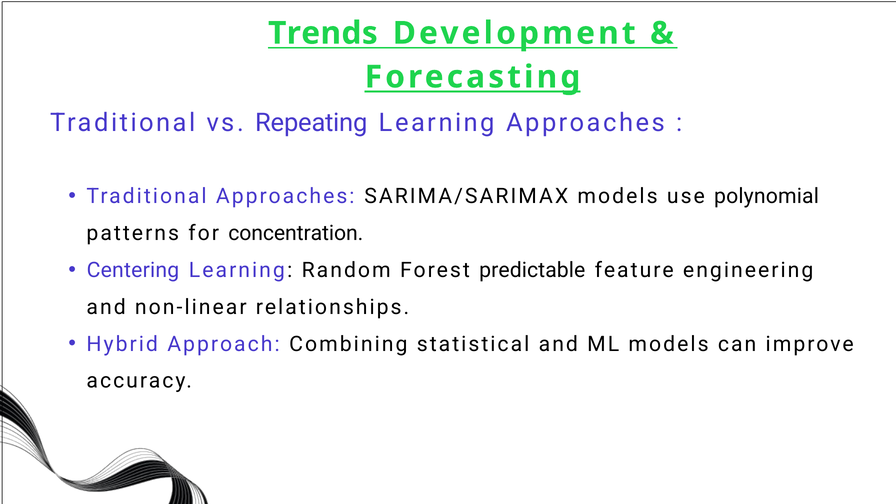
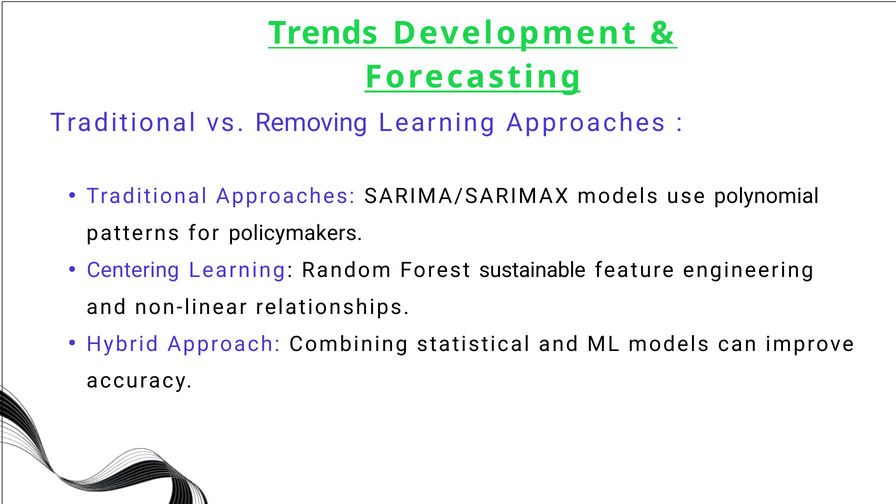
Repeating: Repeating -> Removing
concentration: concentration -> policymakers
predictable: predictable -> sustainable
